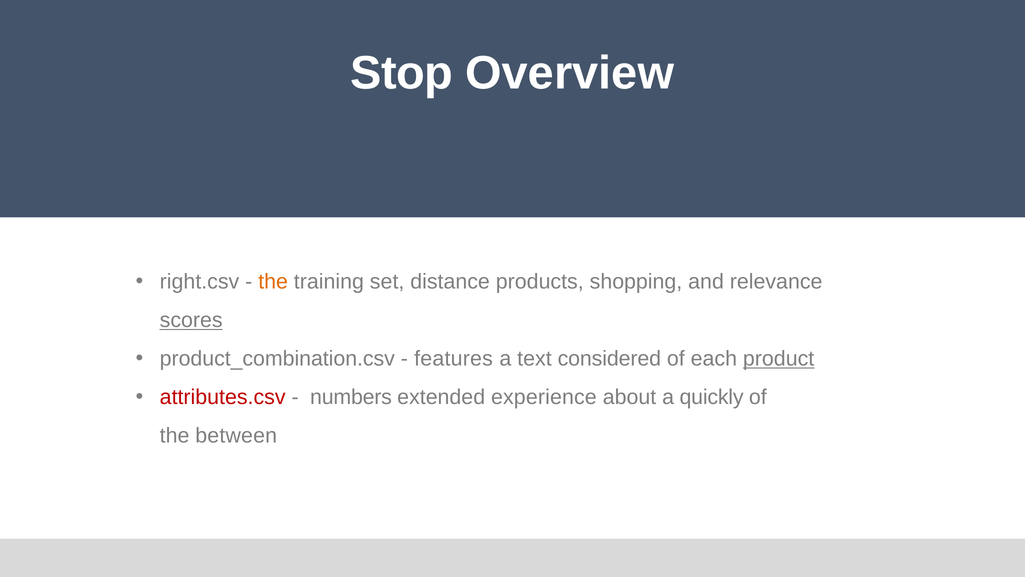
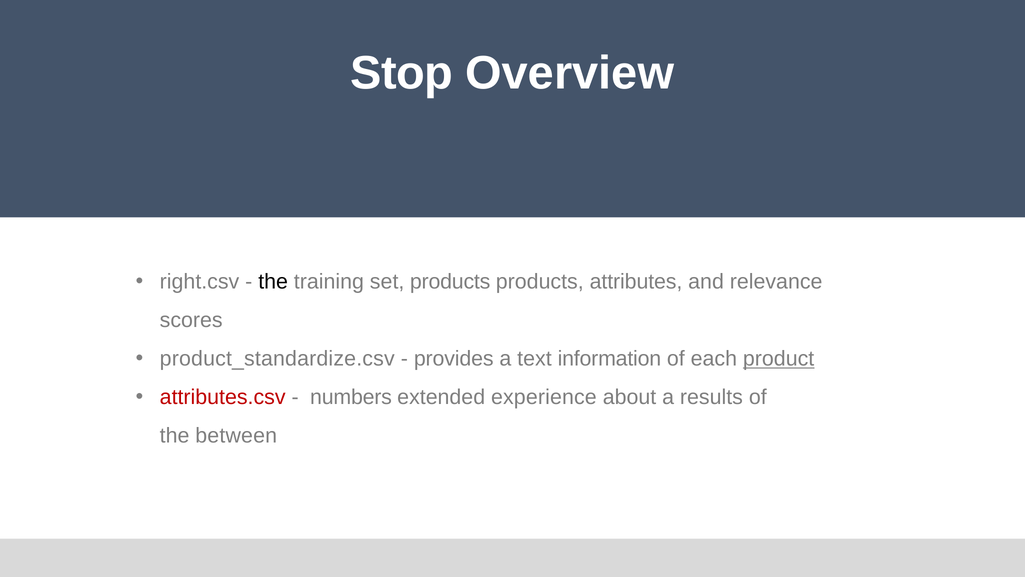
the at (273, 282) colour: orange -> black
set distance: distance -> products
shopping: shopping -> attributes
scores underline: present -> none
product_combination.csv: product_combination.csv -> product_standardize.csv
features: features -> provides
considered: considered -> information
quickly: quickly -> results
